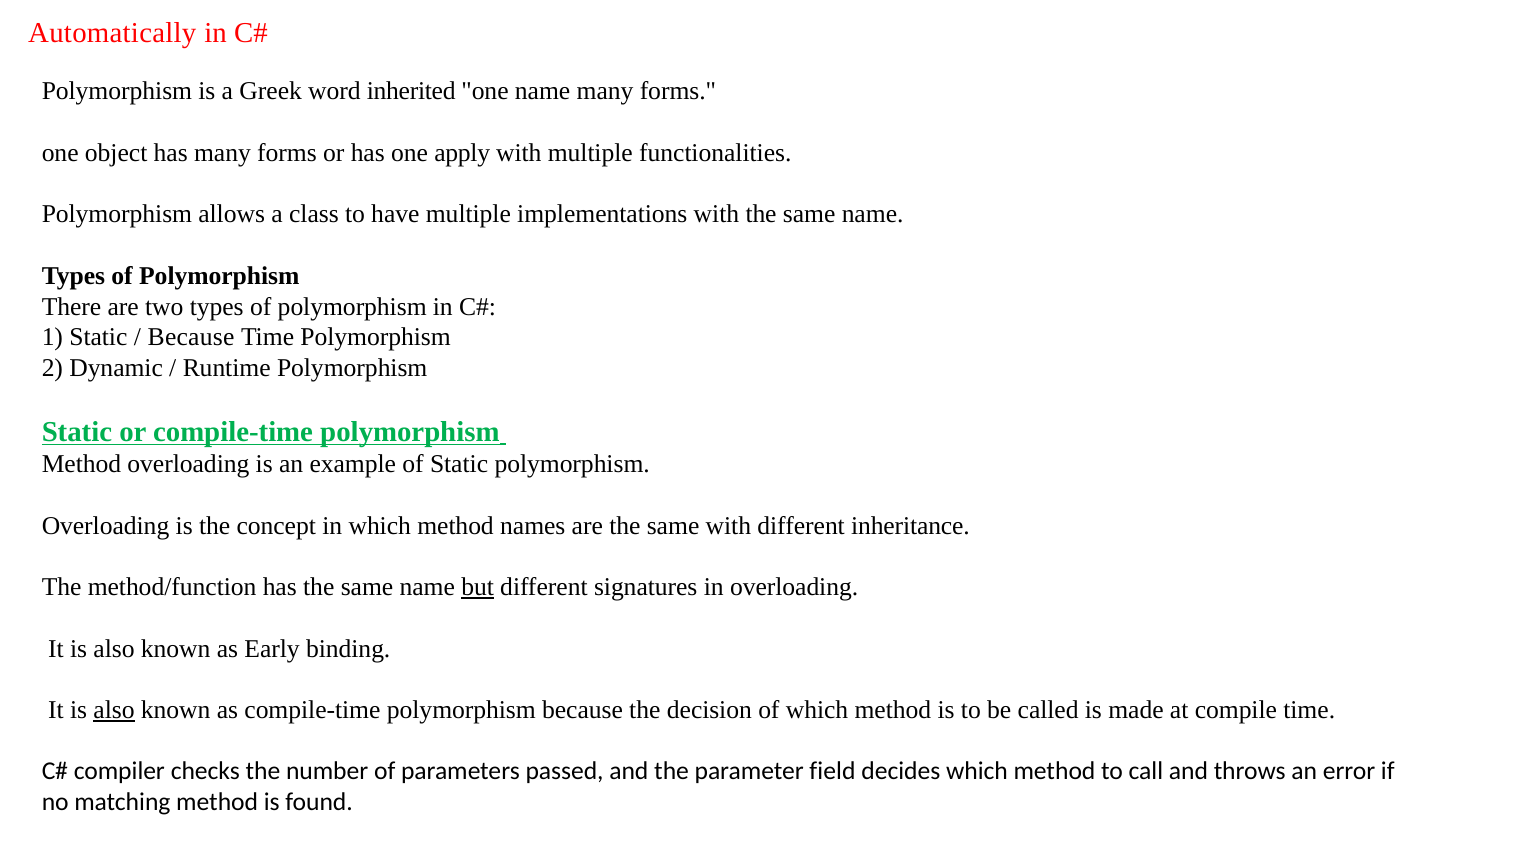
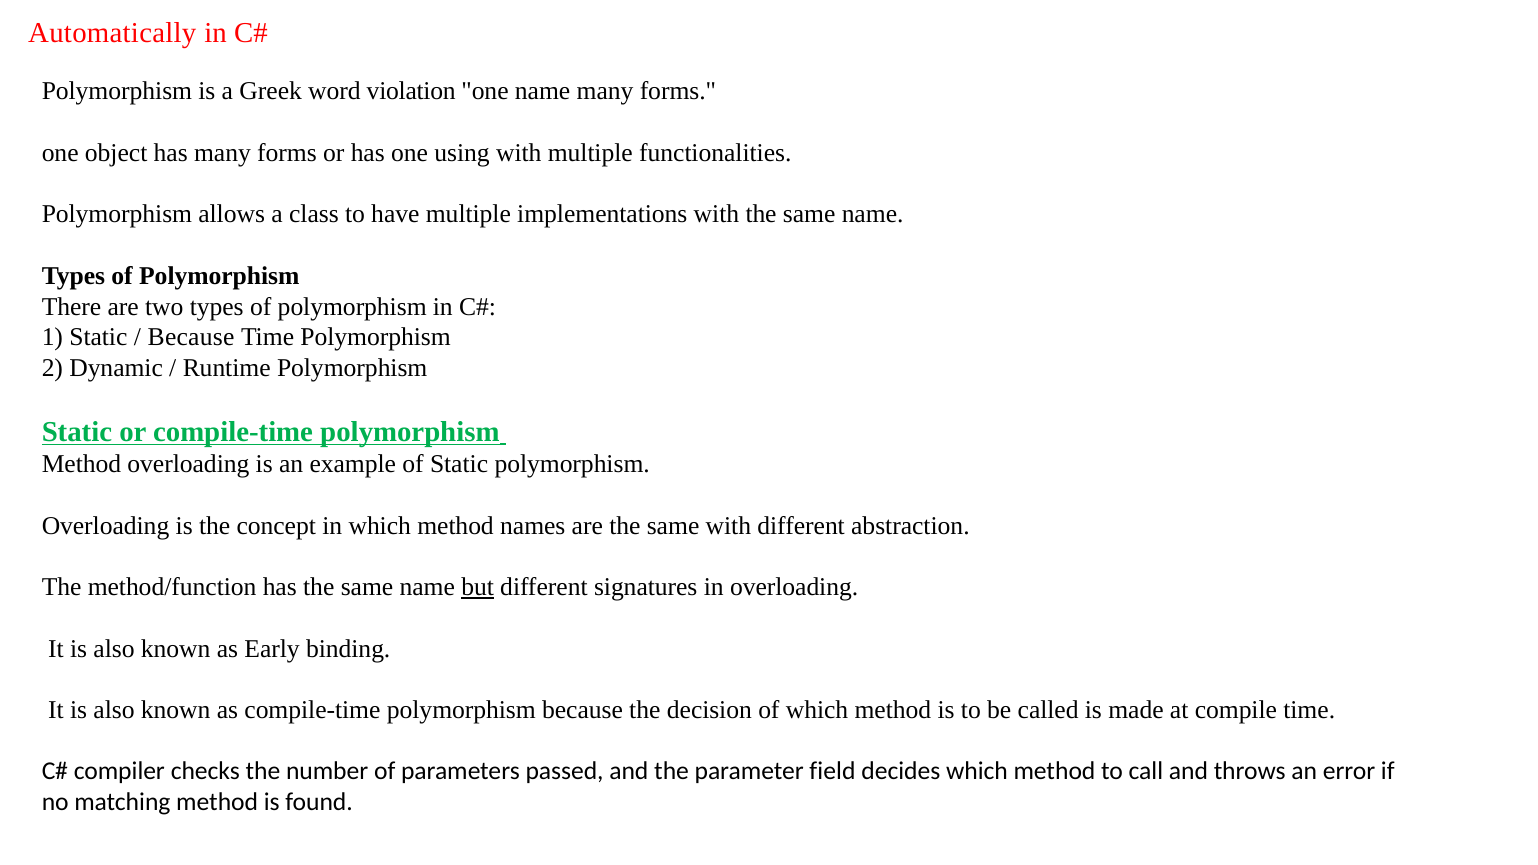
inherited: inherited -> violation
apply: apply -> using
inheritance: inheritance -> abstraction
also at (114, 710) underline: present -> none
